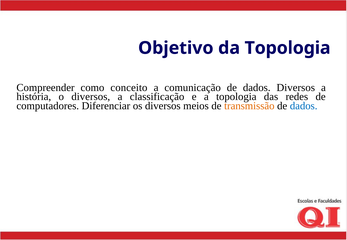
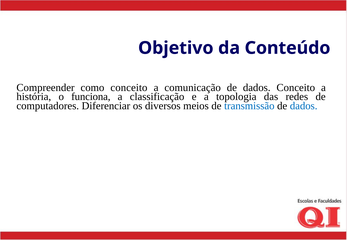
da Topologia: Topologia -> Conteúdo
dados Diversos: Diversos -> Conceito
o diversos: diversos -> funciona
transmissão colour: orange -> blue
